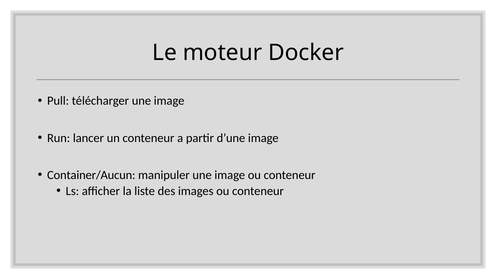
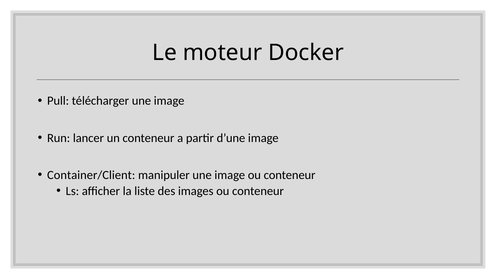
Container/Aucun: Container/Aucun -> Container/Client
